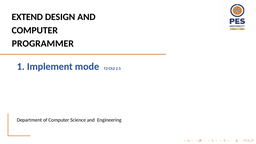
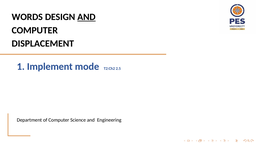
EXTEND: EXTEND -> WORDS
AND at (86, 17) underline: none -> present
PROGRAMMER: PROGRAMMER -> DISPLACEMENT
